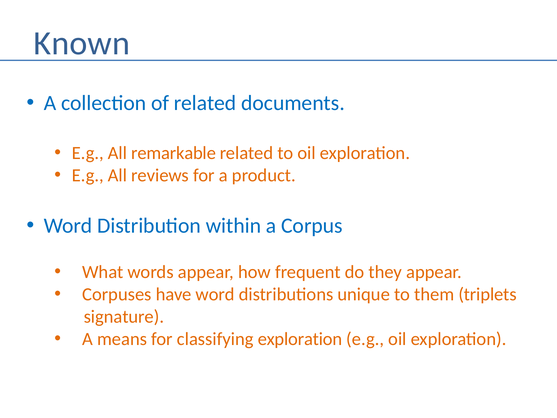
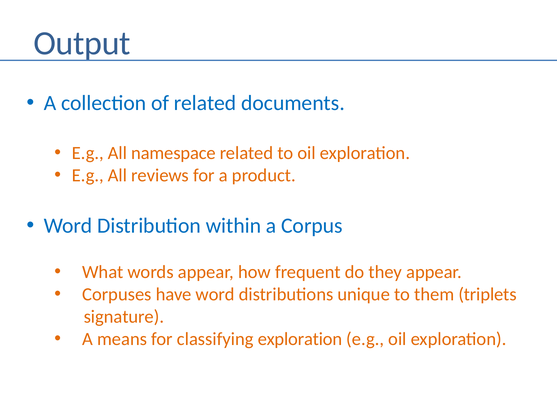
Known: Known -> Output
remarkable: remarkable -> namespace
